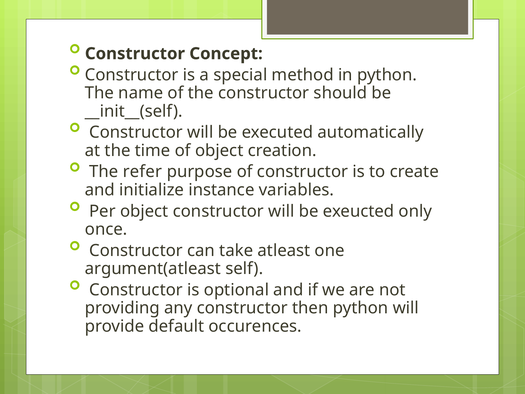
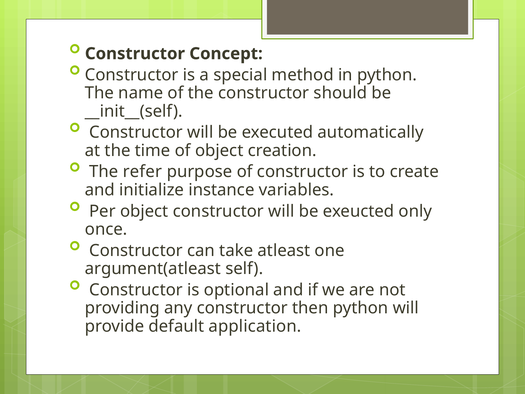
occurences: occurences -> application
